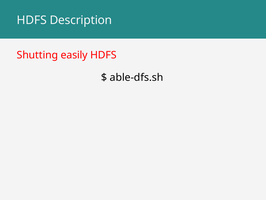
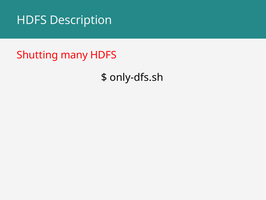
easily: easily -> many
able-dfs.sh: able-dfs.sh -> only-dfs.sh
